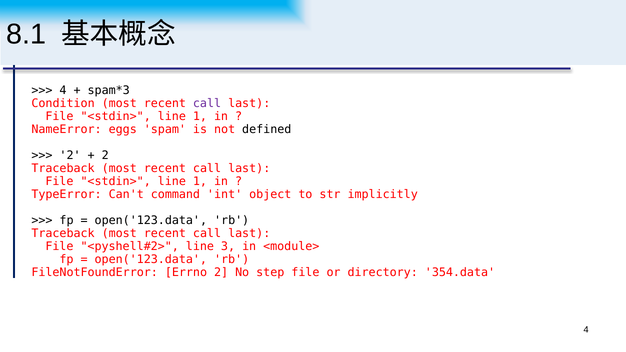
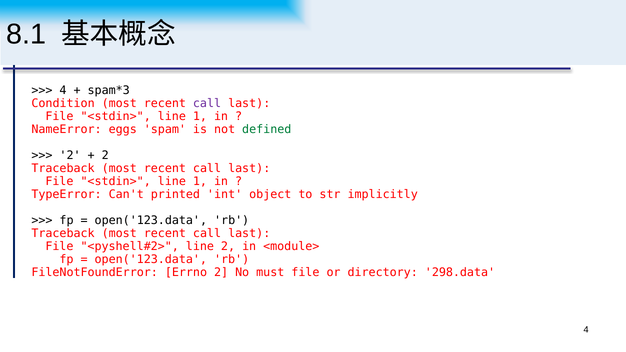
defined colour: black -> green
command: command -> printed
line 3: 3 -> 2
step: step -> must
354.data: 354.data -> 298.data
